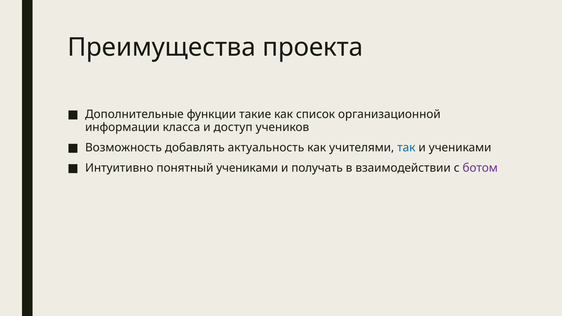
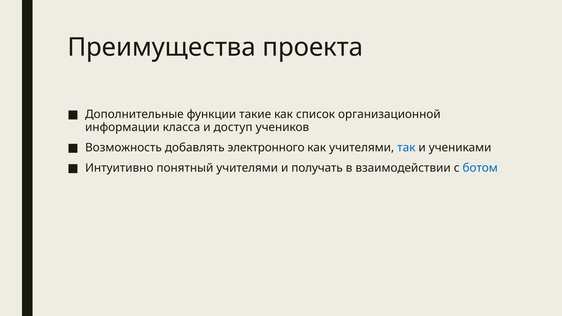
актуальность: актуальность -> электронного
понятный учениками: учениками -> учителями
ботом colour: purple -> blue
